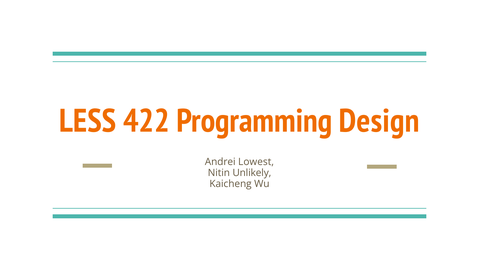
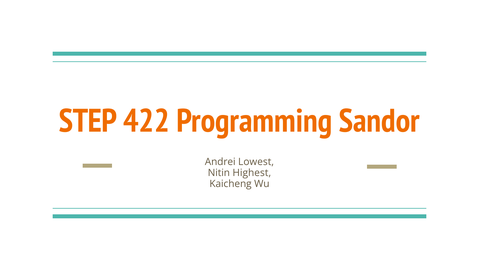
LESS: LESS -> STEP
Design: Design -> Sandor
Unlikely: Unlikely -> Highest
